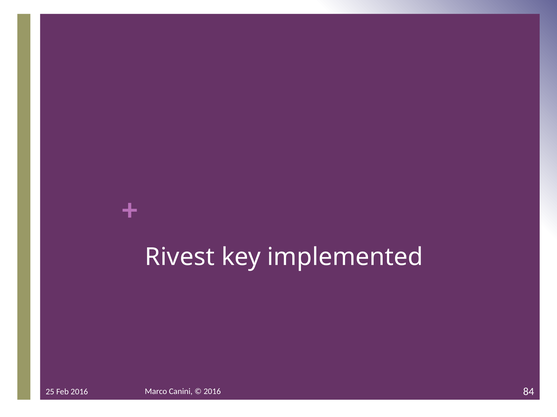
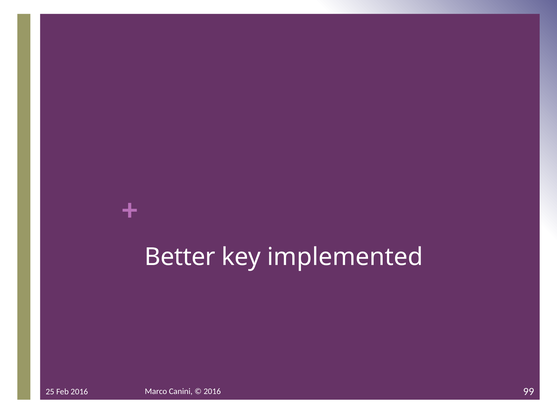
Rivest: Rivest -> Better
84: 84 -> 99
